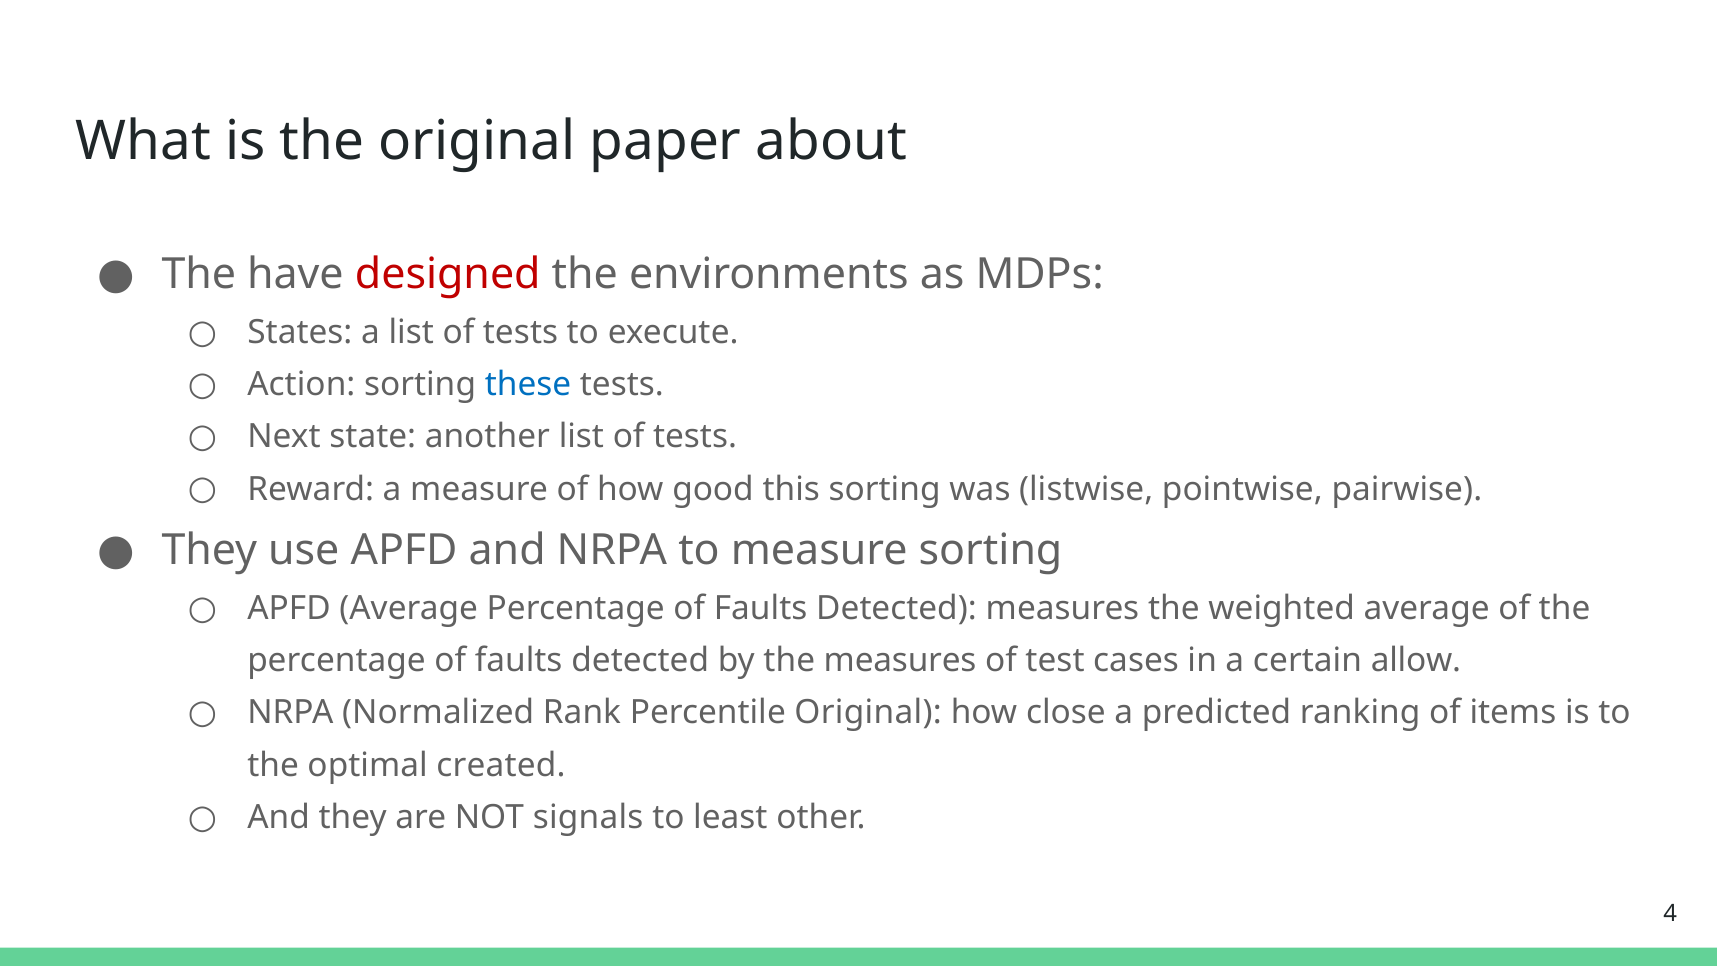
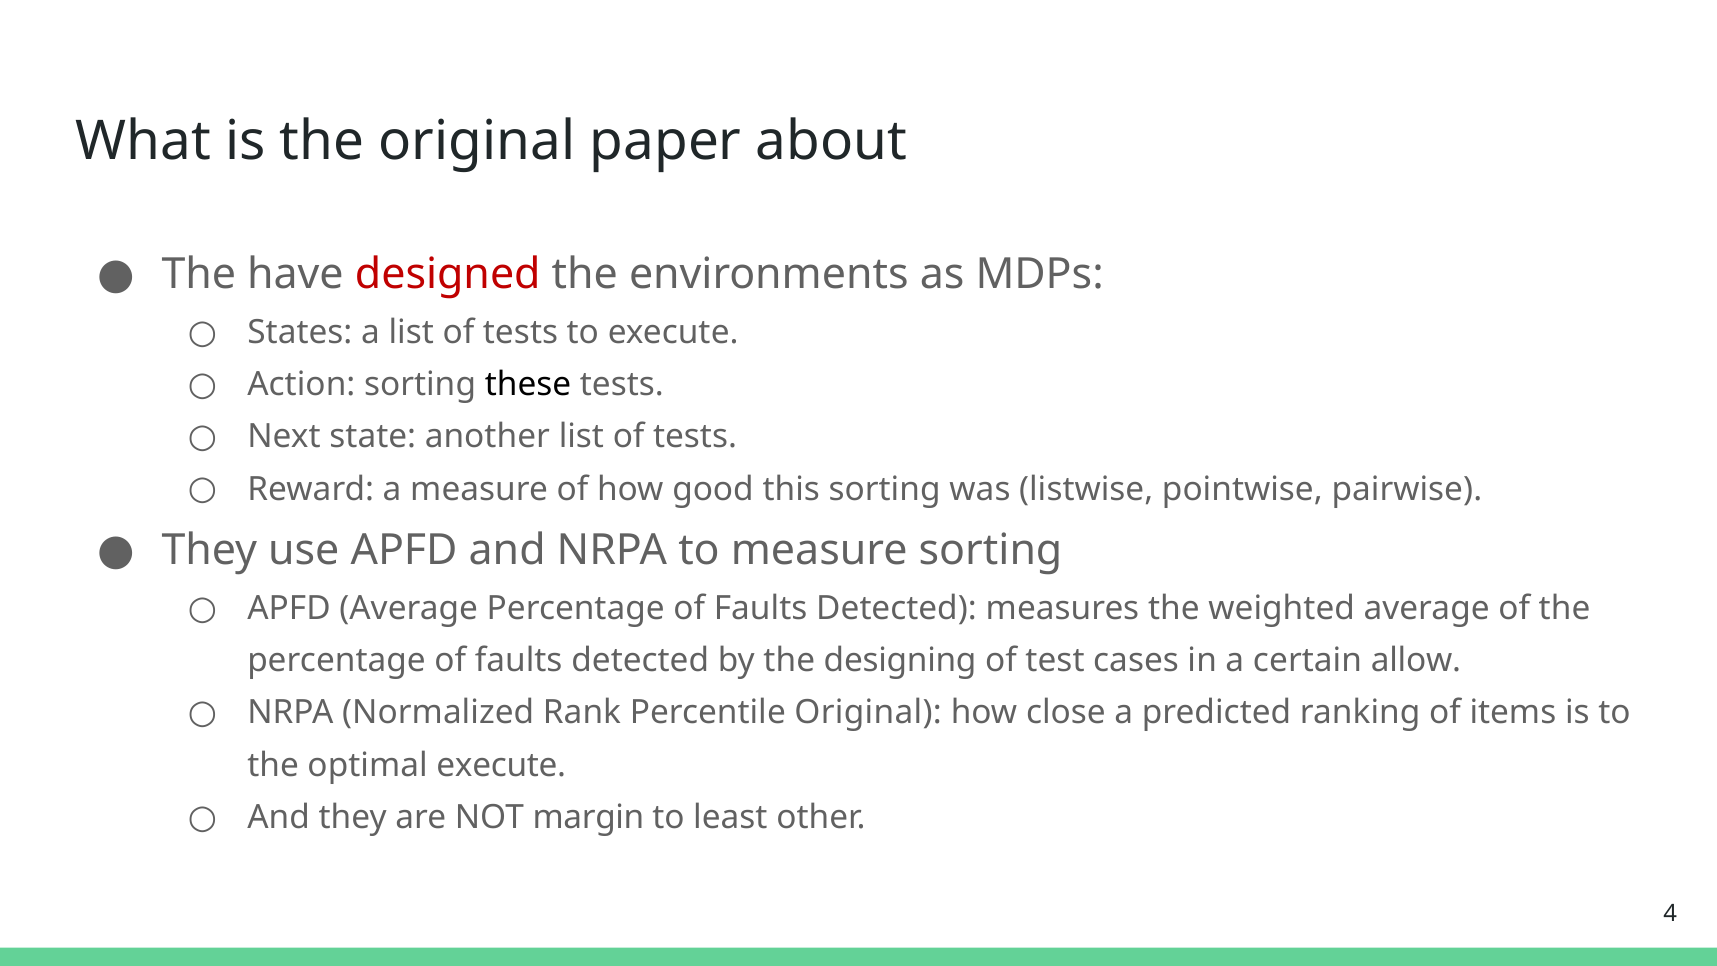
these colour: blue -> black
the measures: measures -> designing
optimal created: created -> execute
signals: signals -> margin
